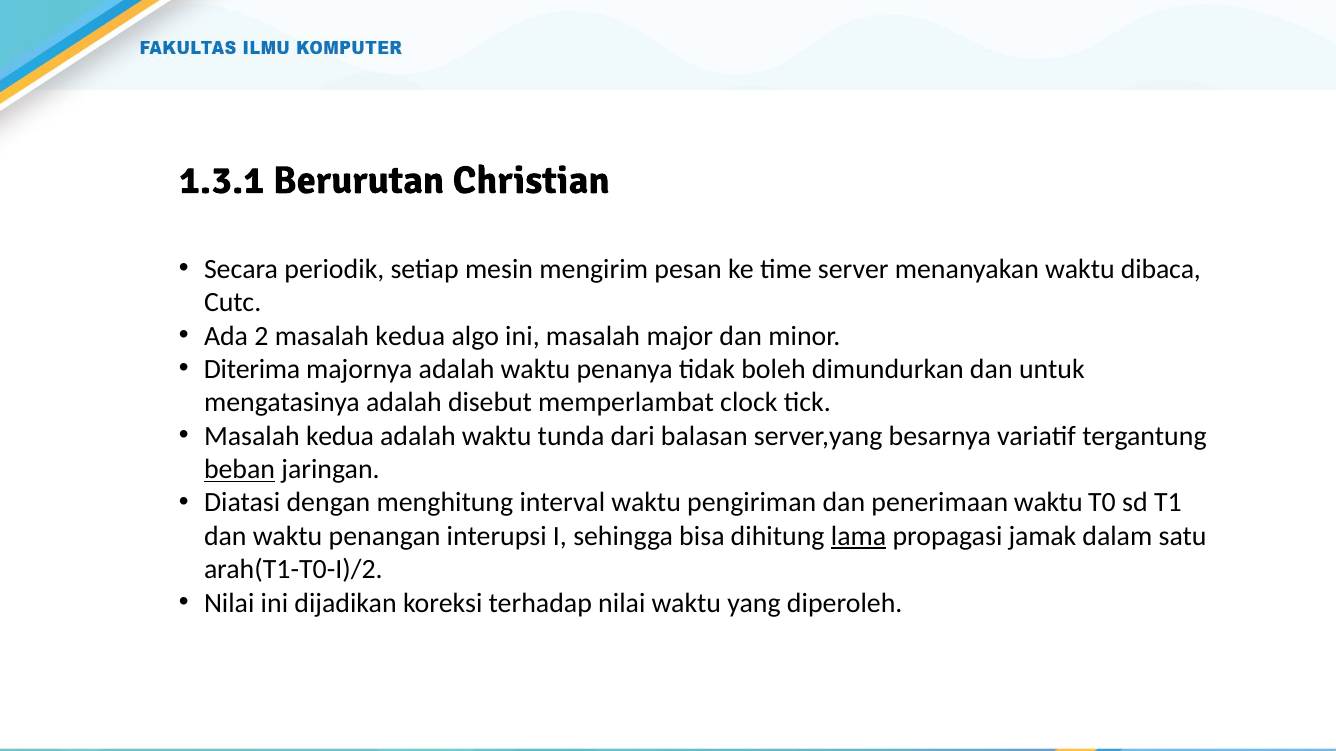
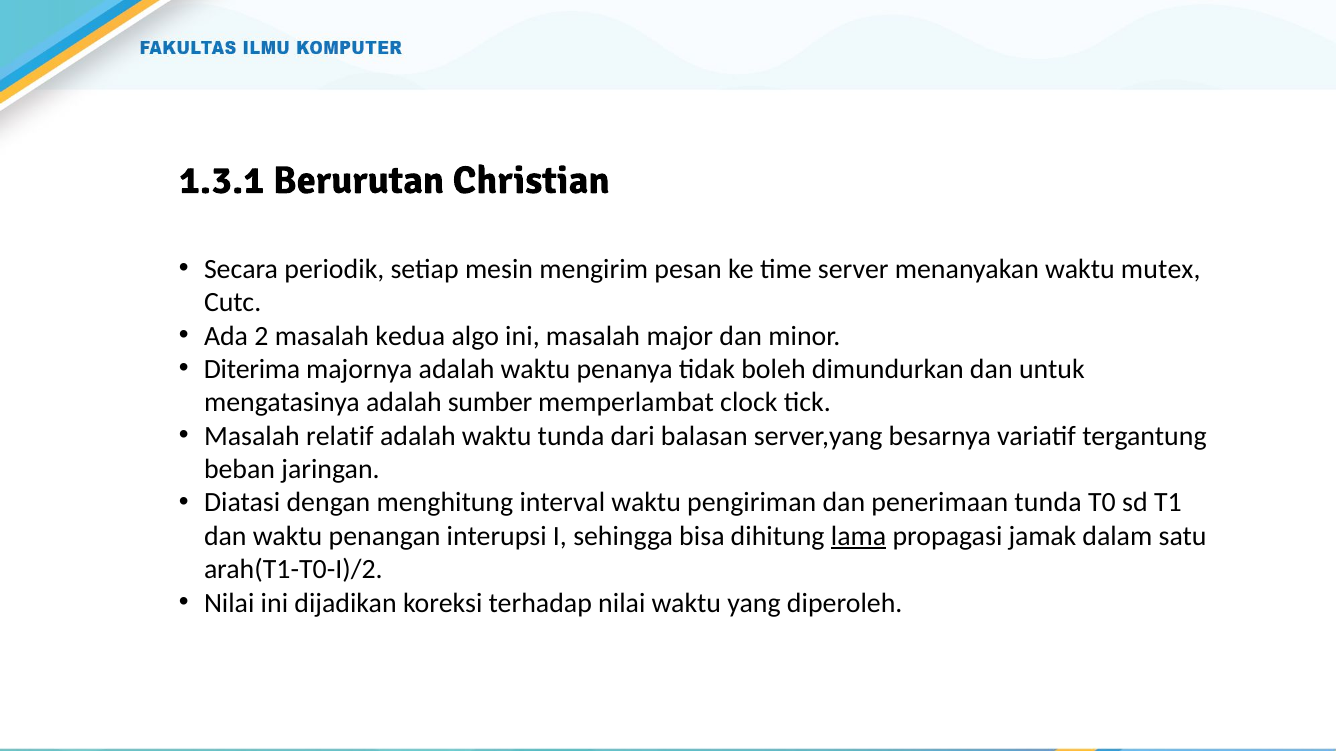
dibaca: dibaca -> mutex
disebut: disebut -> sumber
kedua at (340, 436): kedua -> relatif
beban underline: present -> none
penerimaan waktu: waktu -> tunda
